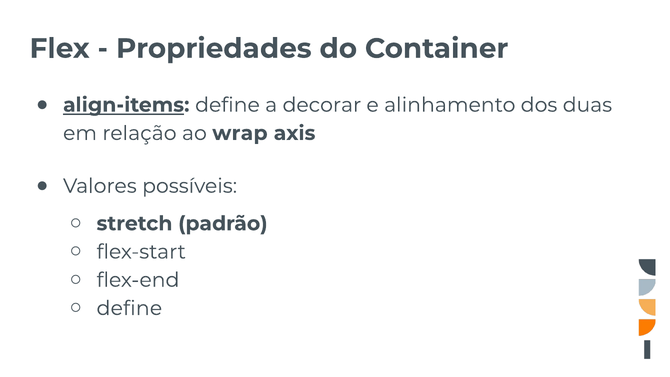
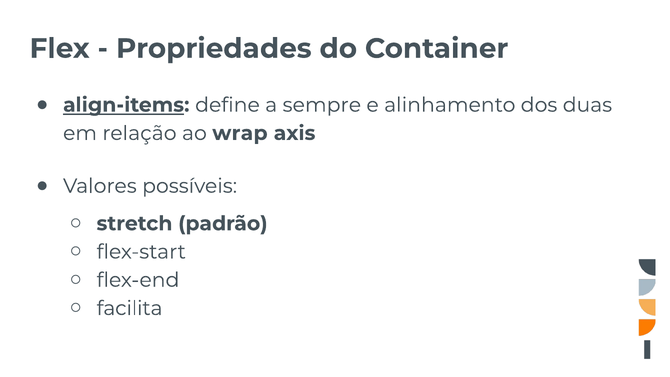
decorar: decorar -> sempre
define at (129, 308): define -> facilita
